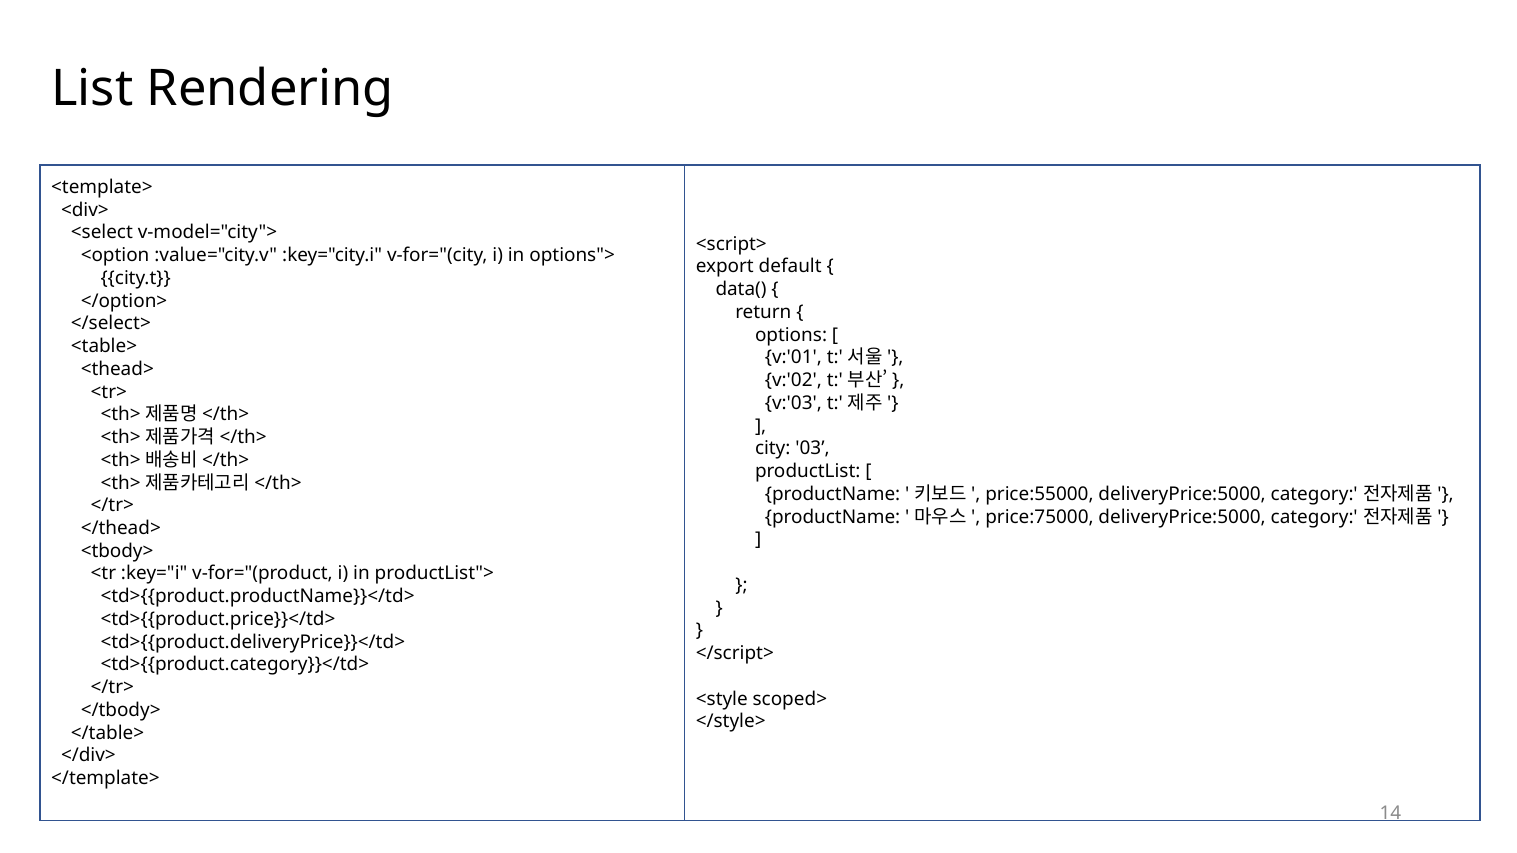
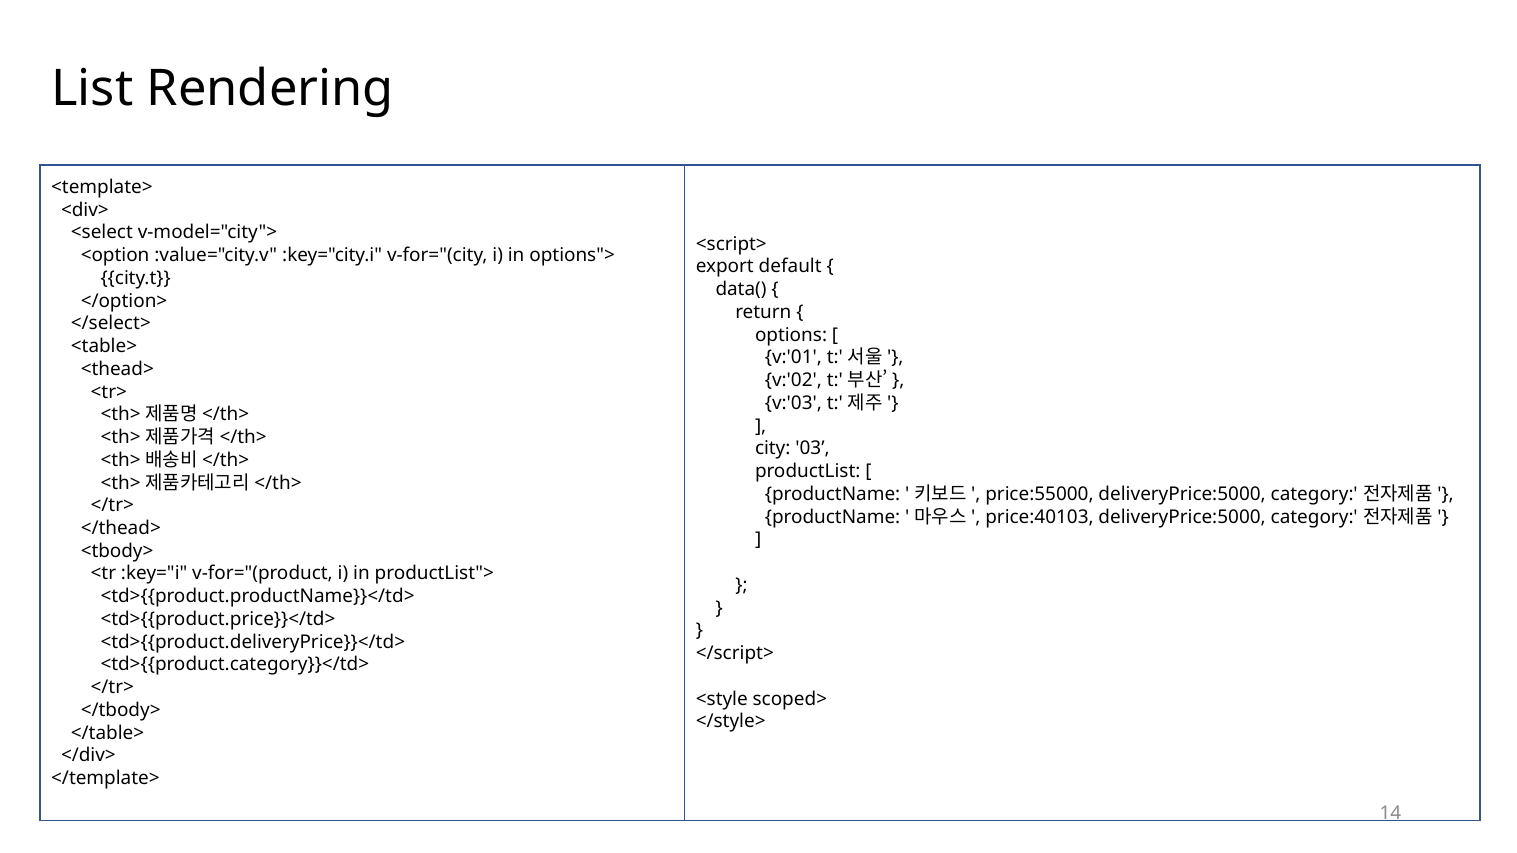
price:75000: price:75000 -> price:40103
